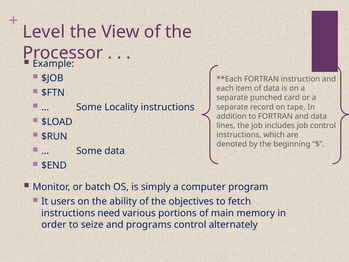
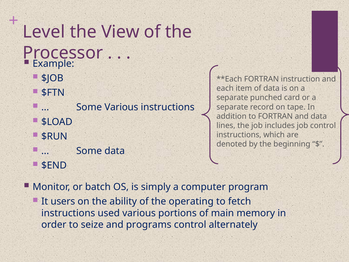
Some Locality: Locality -> Various
objectives: objectives -> operating
need: need -> used
